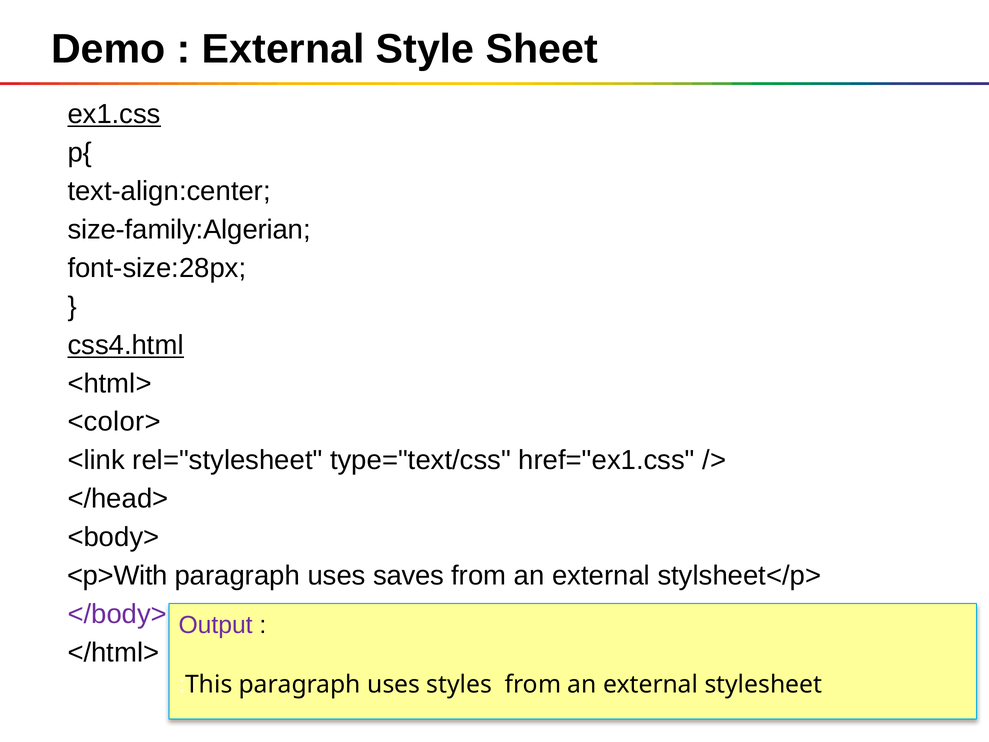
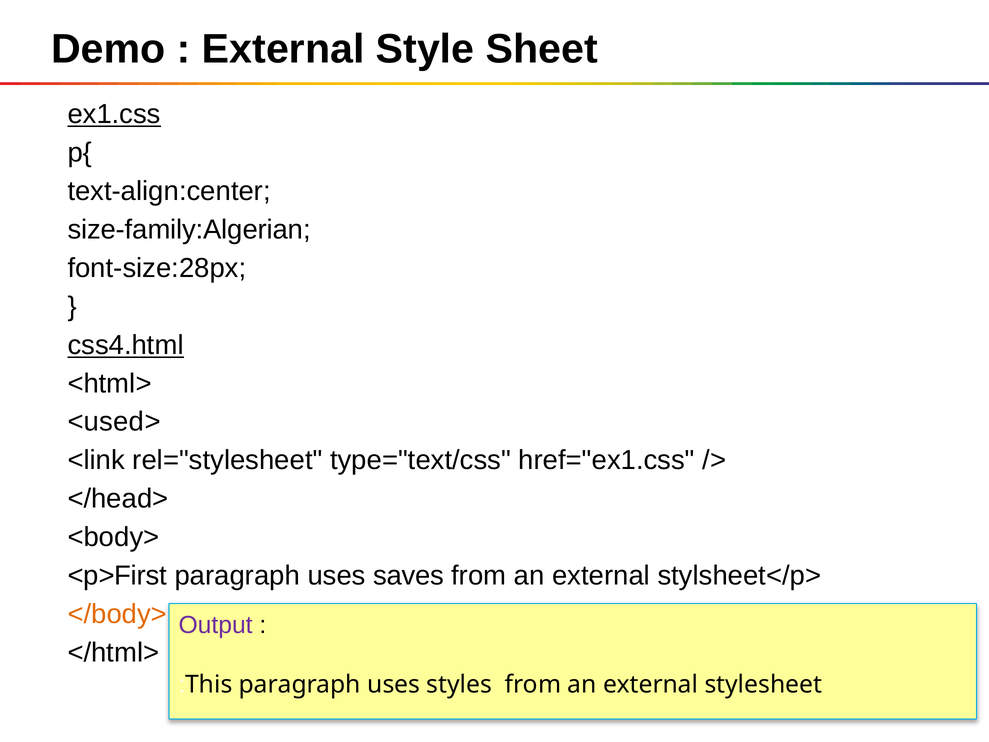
<color>: <color> -> <used>
<p>With: <p>With -> <p>First
</body> colour: purple -> orange
